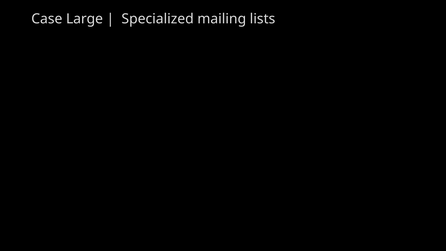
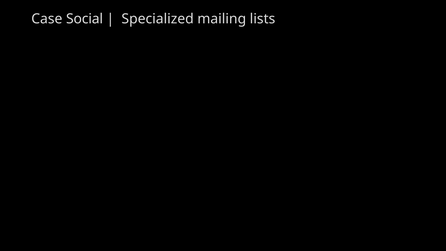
Large: Large -> Social
